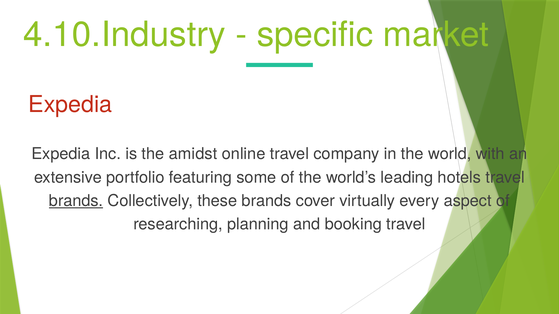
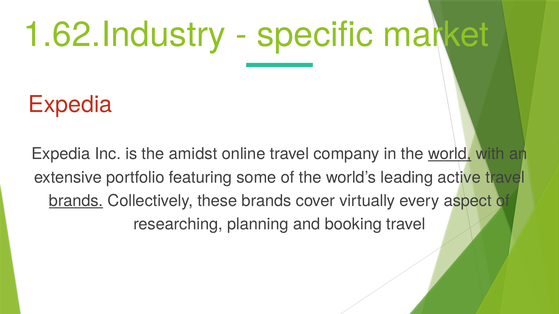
4.10.Industry: 4.10.Industry -> 1.62.Industry
world underline: none -> present
hotels: hotels -> active
